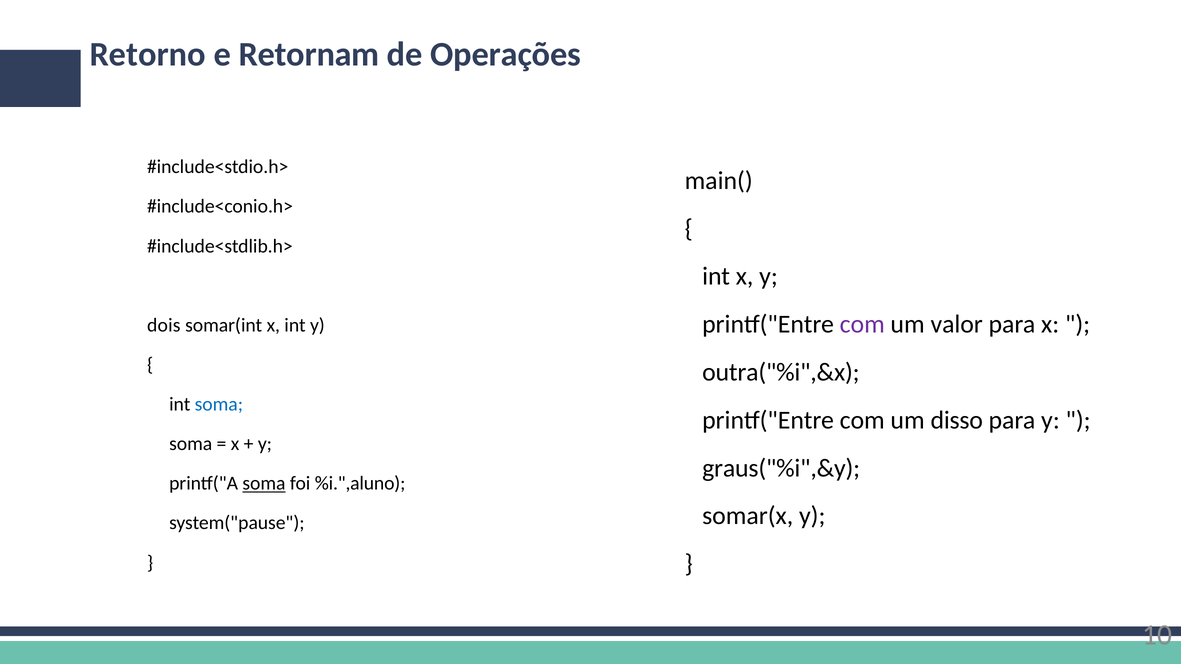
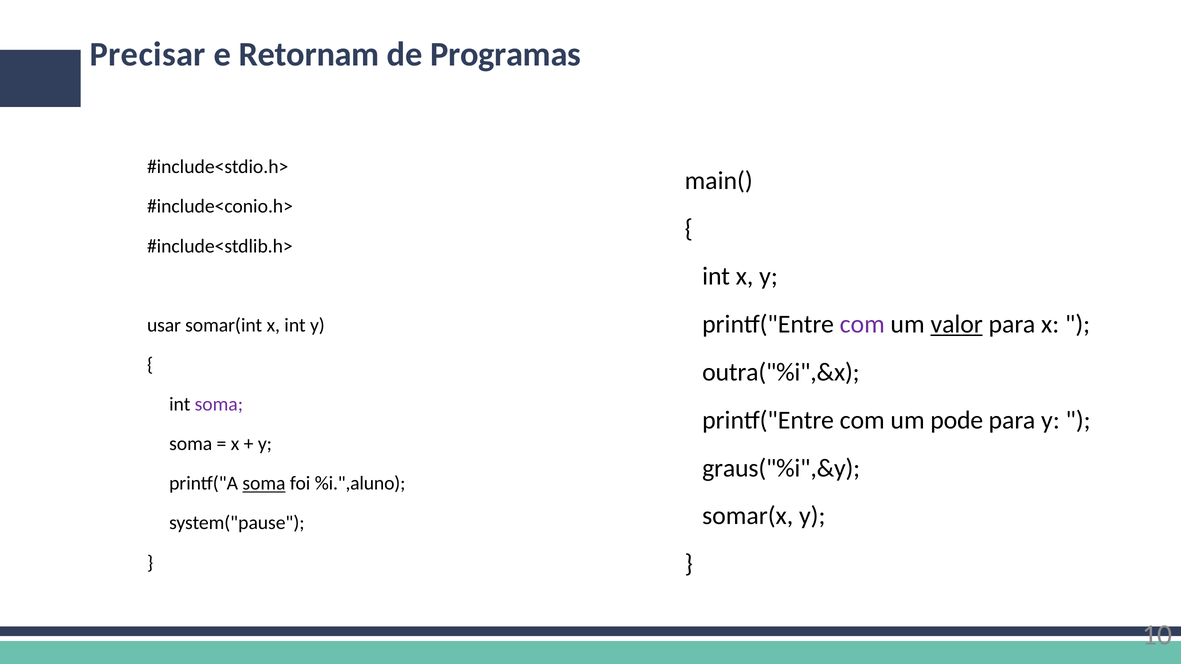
Retorno: Retorno -> Precisar
Operações: Operações -> Programas
valor underline: none -> present
dois: dois -> usar
soma at (219, 404) colour: blue -> purple
disso: disso -> pode
